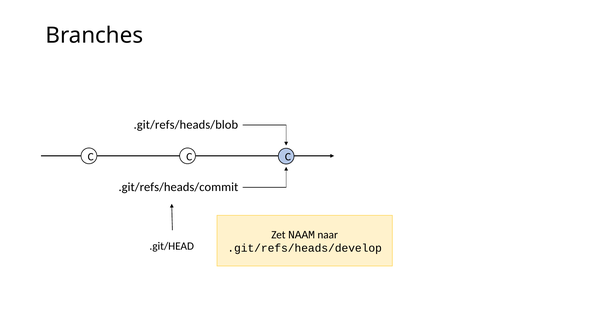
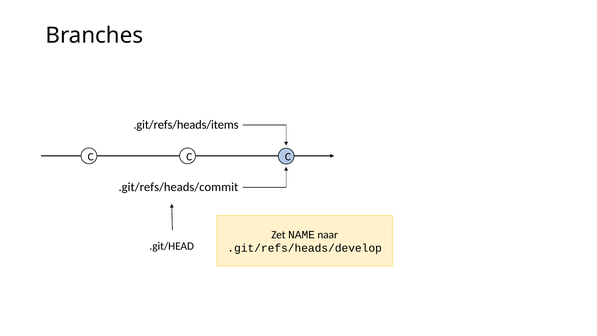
.git/refs/heads/blob: .git/refs/heads/blob -> .git/refs/heads/items
NAAM: NAAM -> NAME
